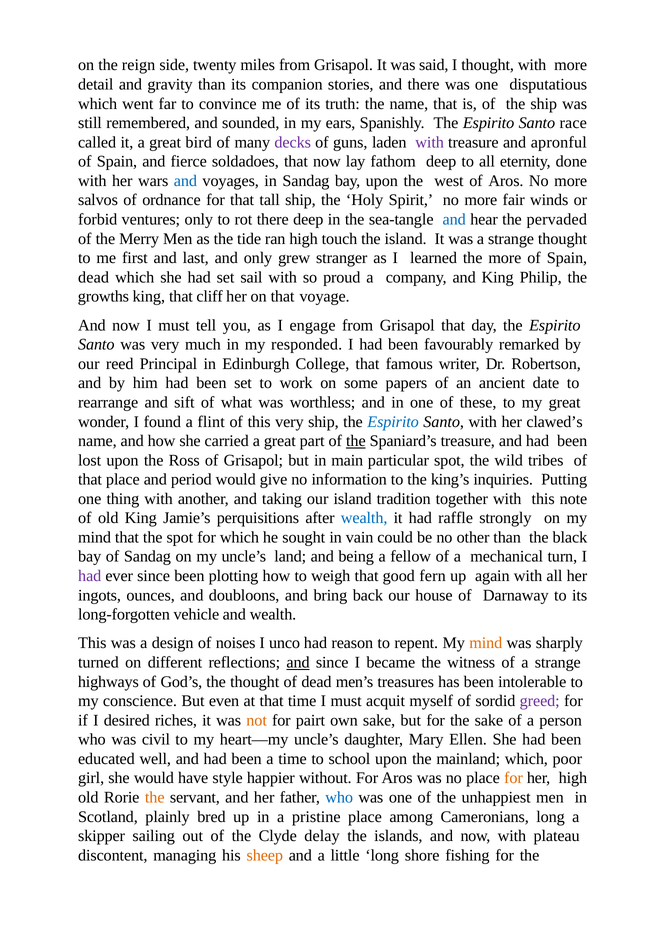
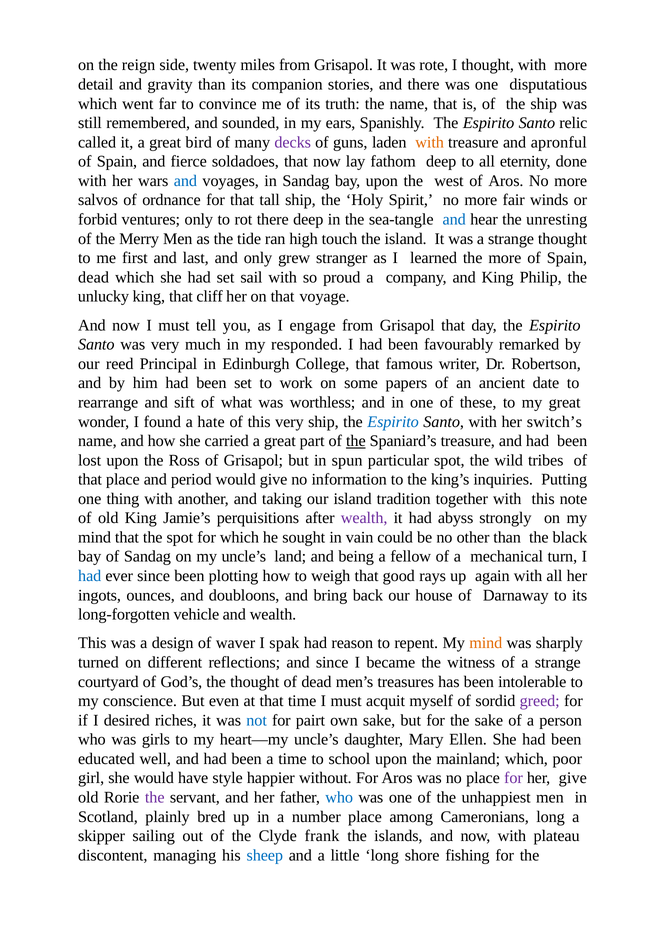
said: said -> rote
race: race -> relic
with at (430, 142) colour: purple -> orange
pervaded: pervaded -> unresting
growths: growths -> unlucky
flint: flint -> hate
clawed’s: clawed’s -> switch’s
main: main -> spun
wealth at (364, 518) colour: blue -> purple
raffle: raffle -> abyss
had at (90, 576) colour: purple -> blue
fern: fern -> rays
noises: noises -> waver
unco: unco -> spak
and at (298, 663) underline: present -> none
highways: highways -> courtyard
not colour: orange -> blue
civil: civil -> girls
for at (513, 779) colour: orange -> purple
her high: high -> give
the at (155, 798) colour: orange -> purple
pristine: pristine -> number
delay: delay -> frank
sheep colour: orange -> blue
